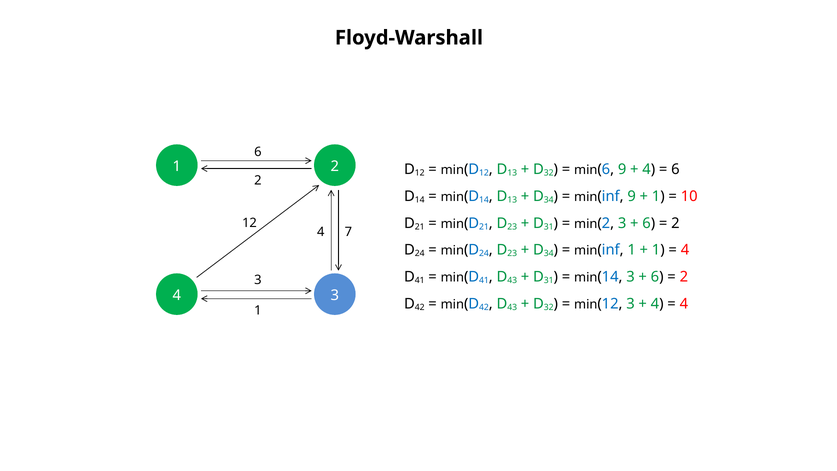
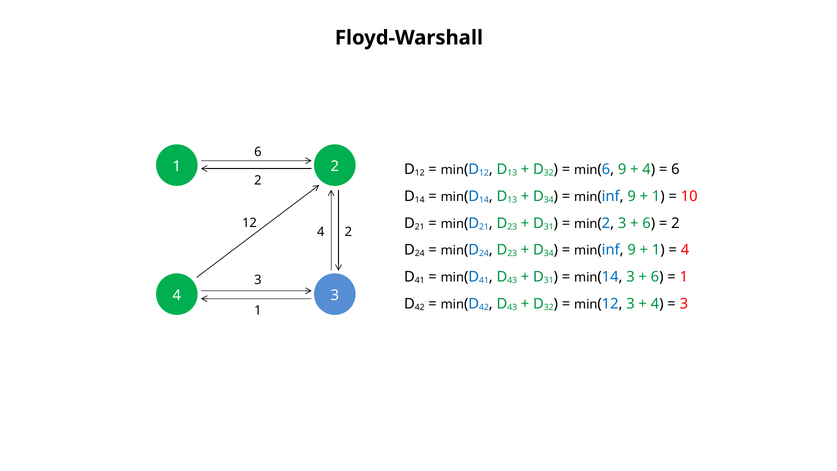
4 7: 7 -> 2
1 at (632, 250): 1 -> 9
2 at (684, 277): 2 -> 1
4 at (684, 304): 4 -> 3
